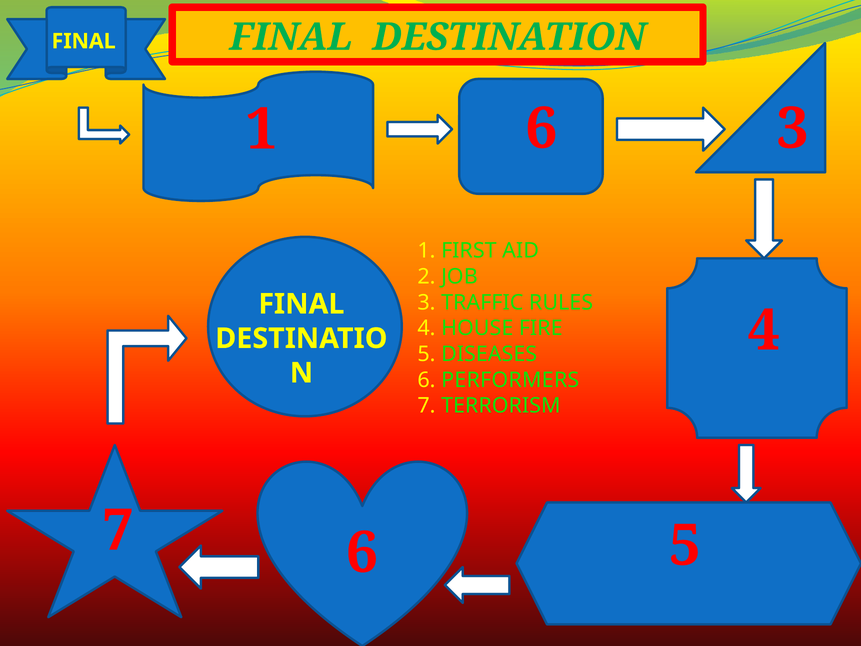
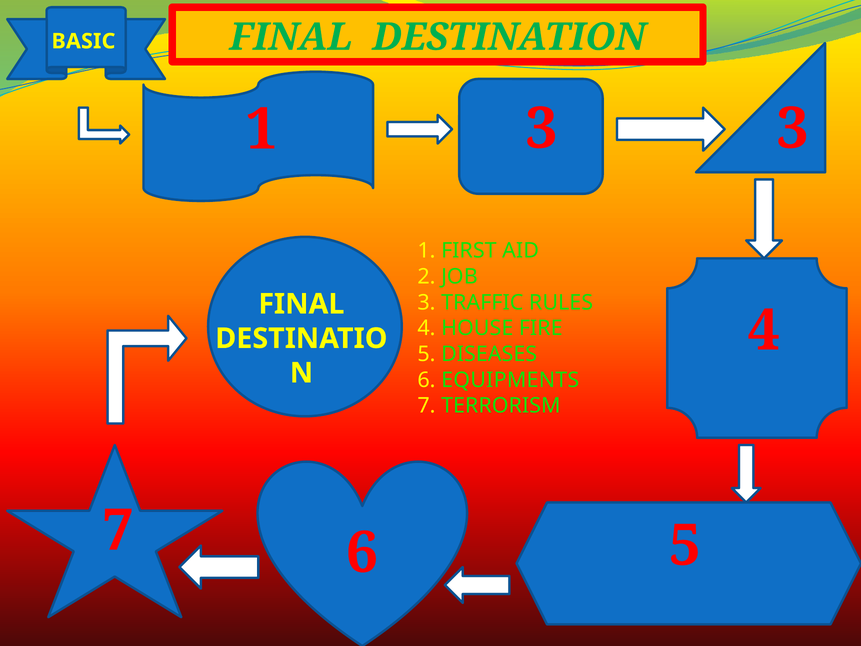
FINAL at (84, 41): FINAL -> BASIC
1 6: 6 -> 3
PERFORMERS: PERFORMERS -> EQUIPMENTS
